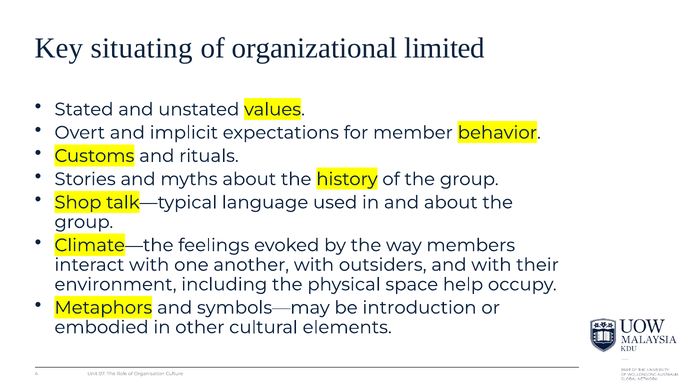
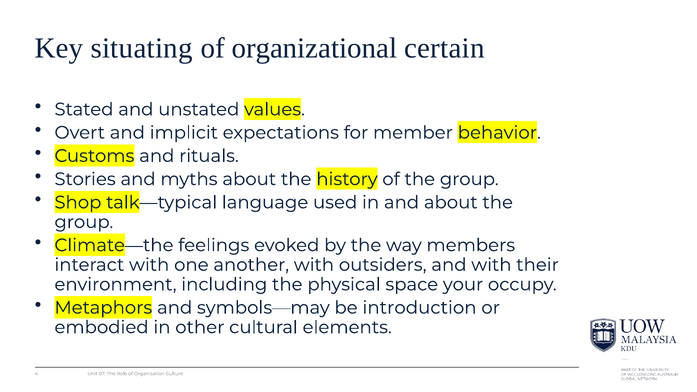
limited: limited -> certain
help: help -> your
